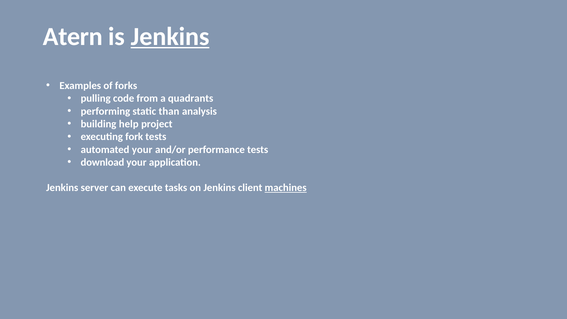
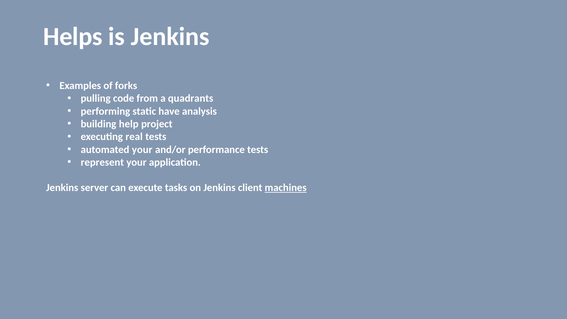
Atern: Atern -> Helps
Jenkins at (170, 37) underline: present -> none
than: than -> have
fork: fork -> real
download: download -> represent
